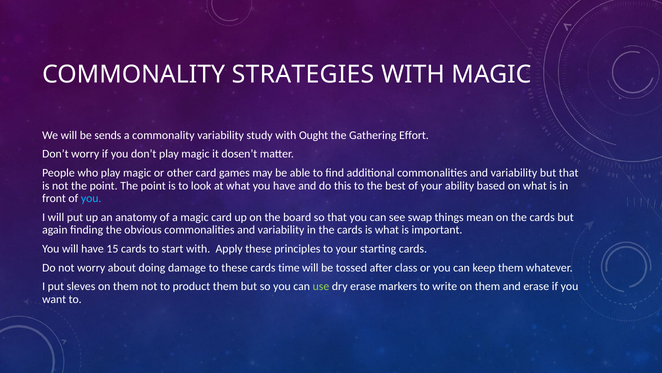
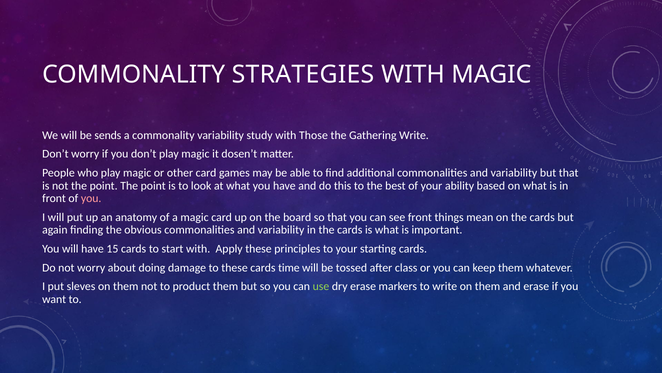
Ought: Ought -> Those
Gathering Effort: Effort -> Write
you at (91, 198) colour: light blue -> pink
see swap: swap -> front
